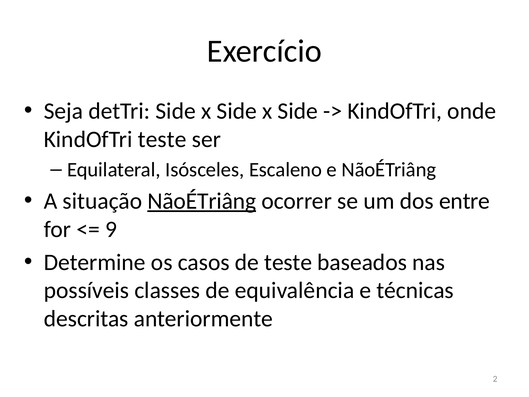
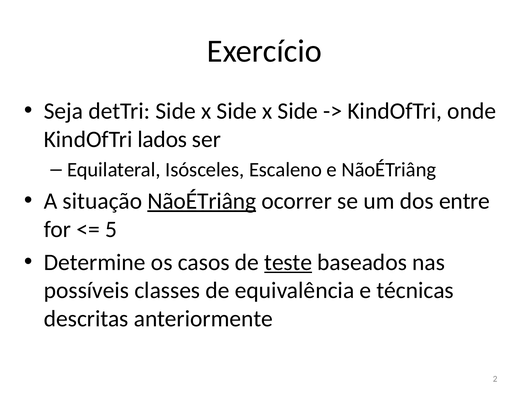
KindOfTri teste: teste -> lados
9: 9 -> 5
teste at (288, 262) underline: none -> present
